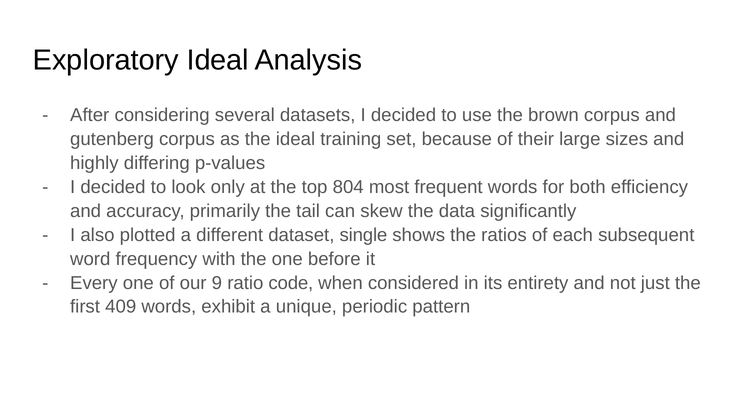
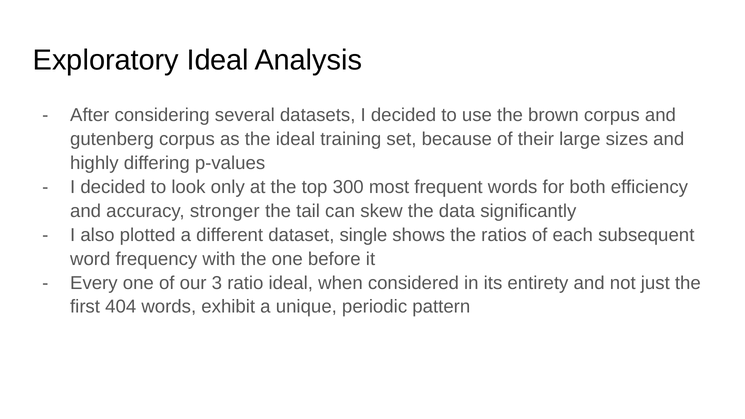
804: 804 -> 300
primarily: primarily -> stronger
9: 9 -> 3
ratio code: code -> ideal
409: 409 -> 404
